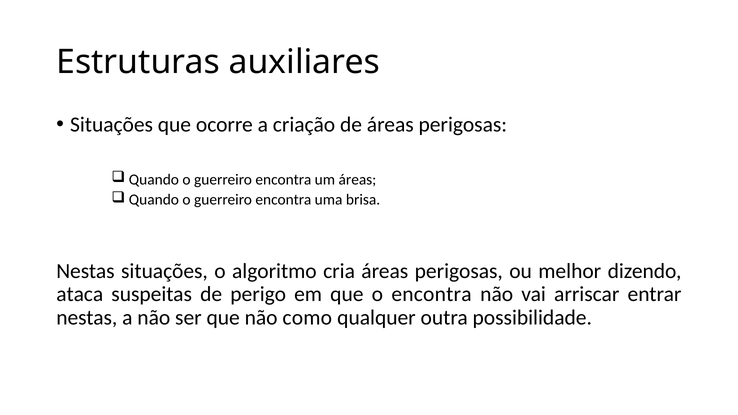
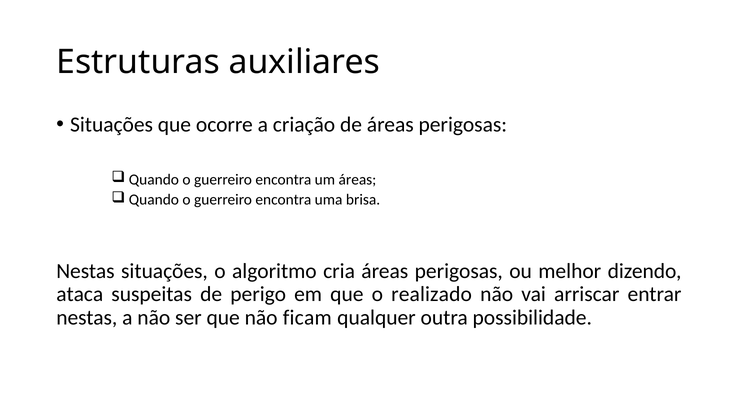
o encontra: encontra -> realizado
como: como -> ficam
